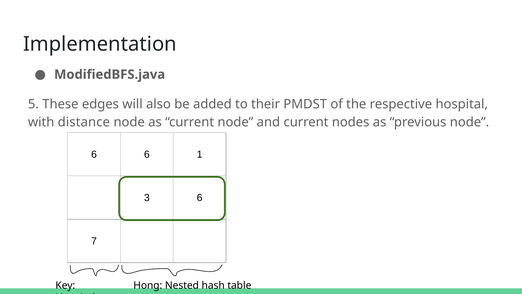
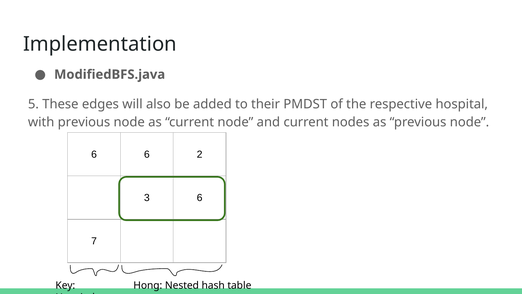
with distance: distance -> previous
1: 1 -> 2
